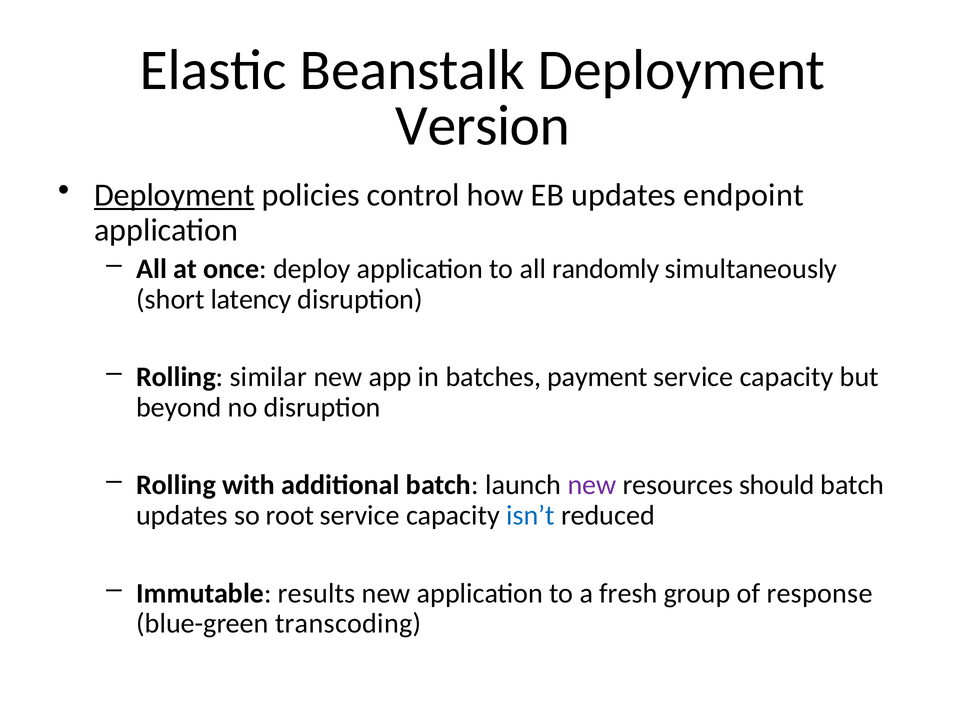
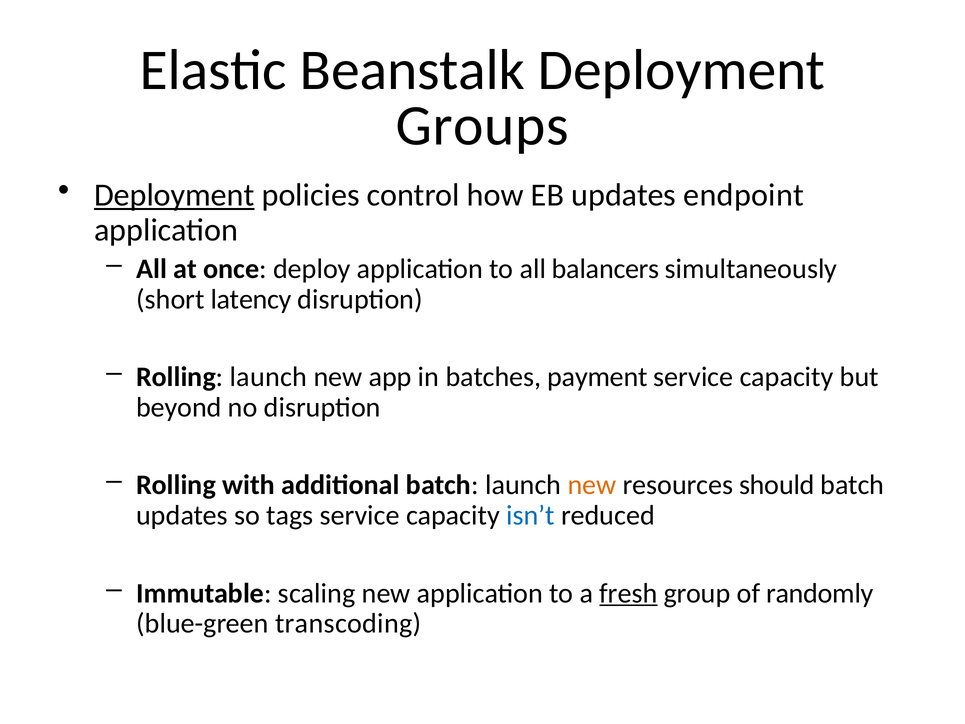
Version: Version -> Groups
randomly: randomly -> balancers
Rolling similar: similar -> launch
new at (592, 485) colour: purple -> orange
root: root -> tags
results: results -> scaling
fresh underline: none -> present
response: response -> randomly
